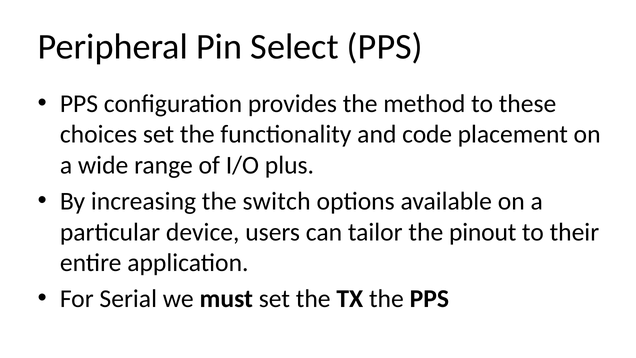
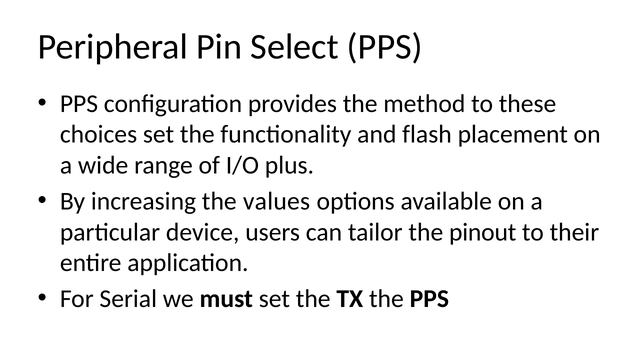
code: code -> flash
switch: switch -> values
